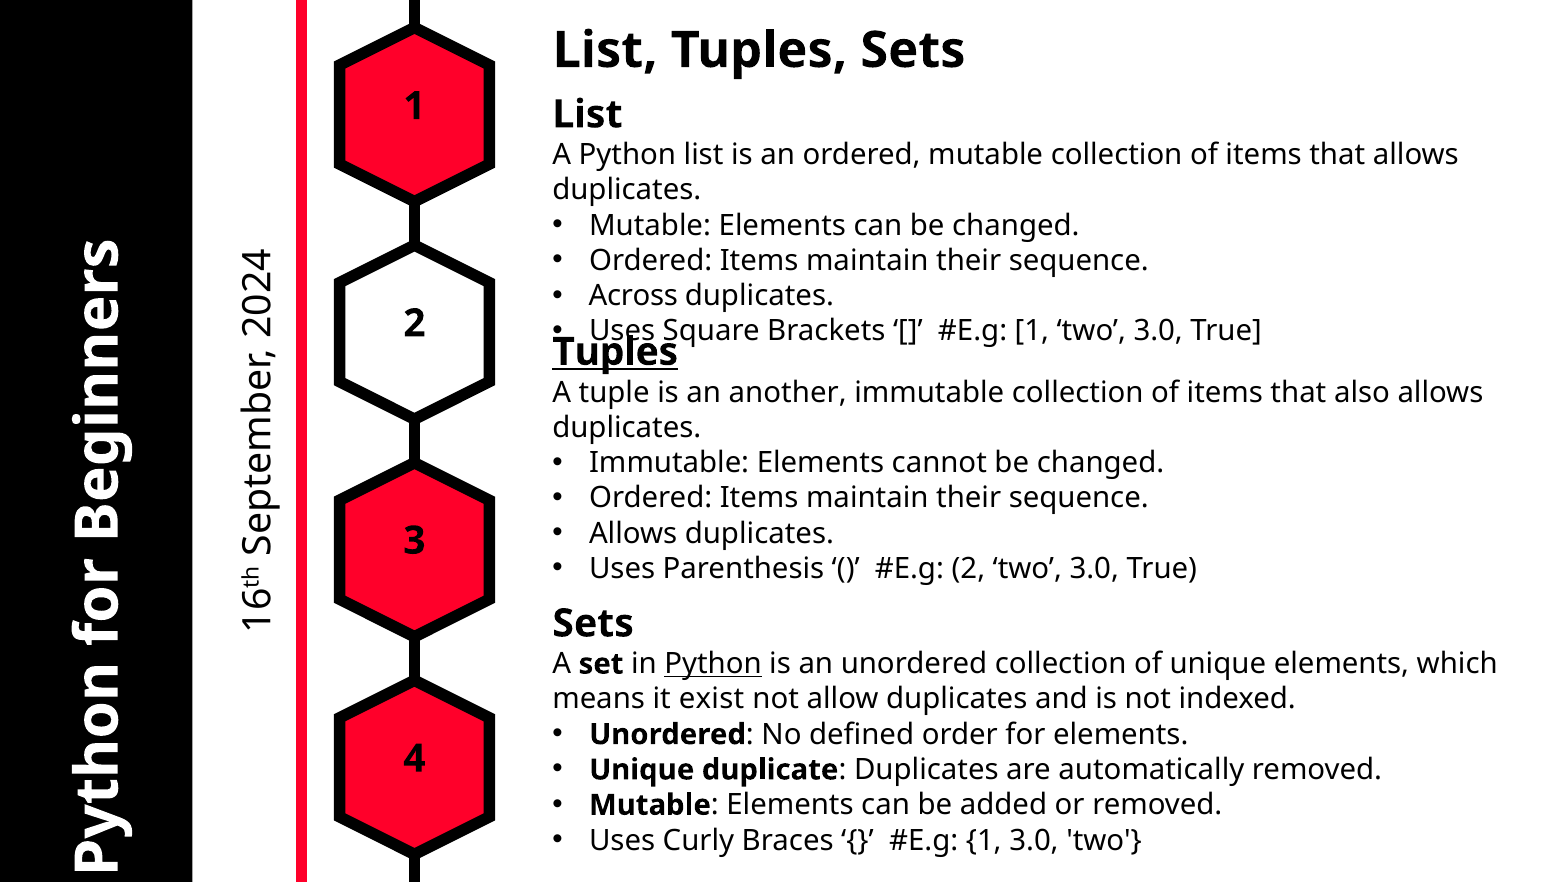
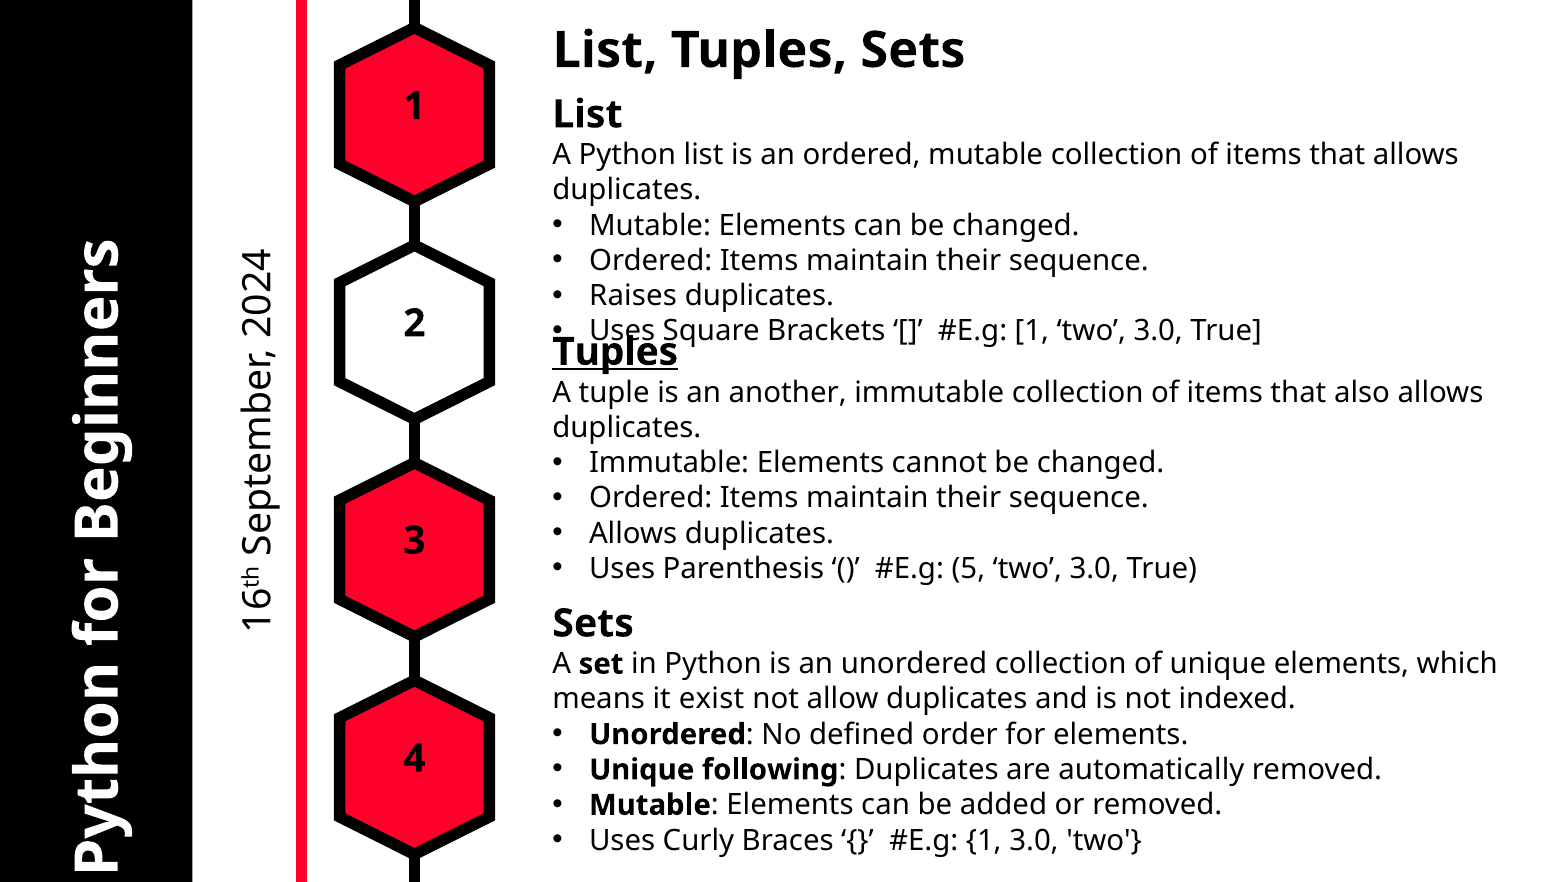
Across: Across -> Raises
2 at (968, 568): 2 -> 5
Python at (713, 664) underline: present -> none
duplicate: duplicate -> following
